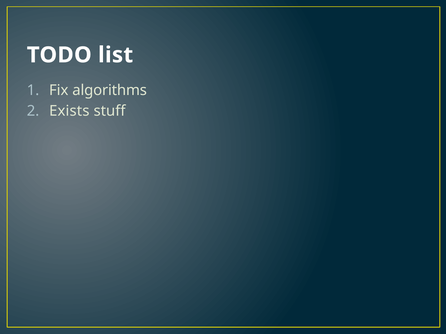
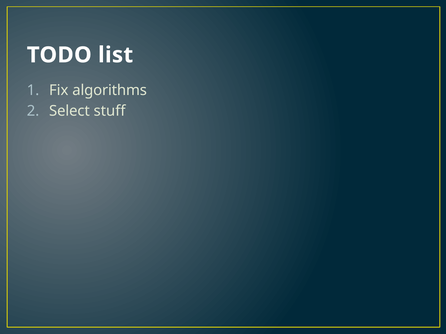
Exists: Exists -> Select
